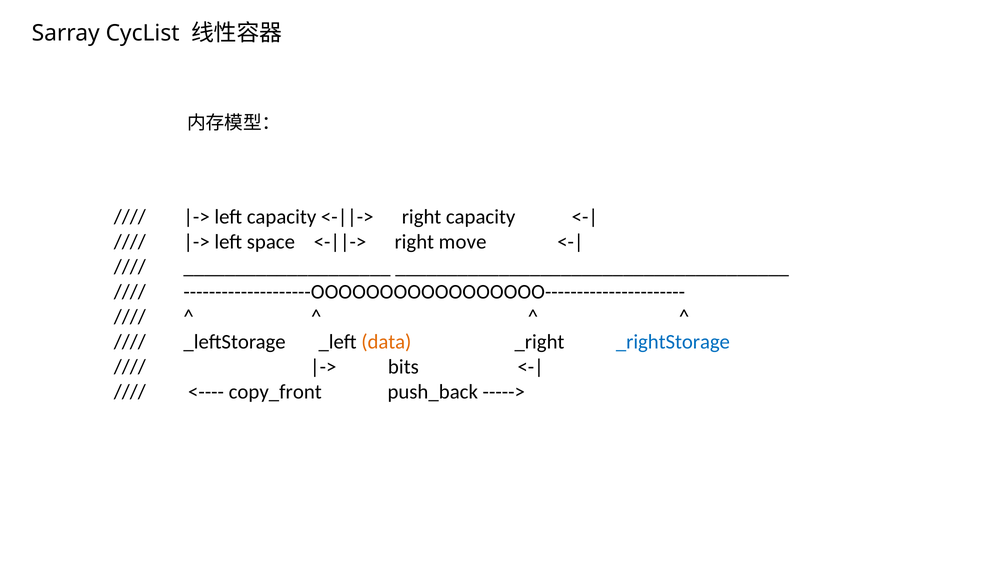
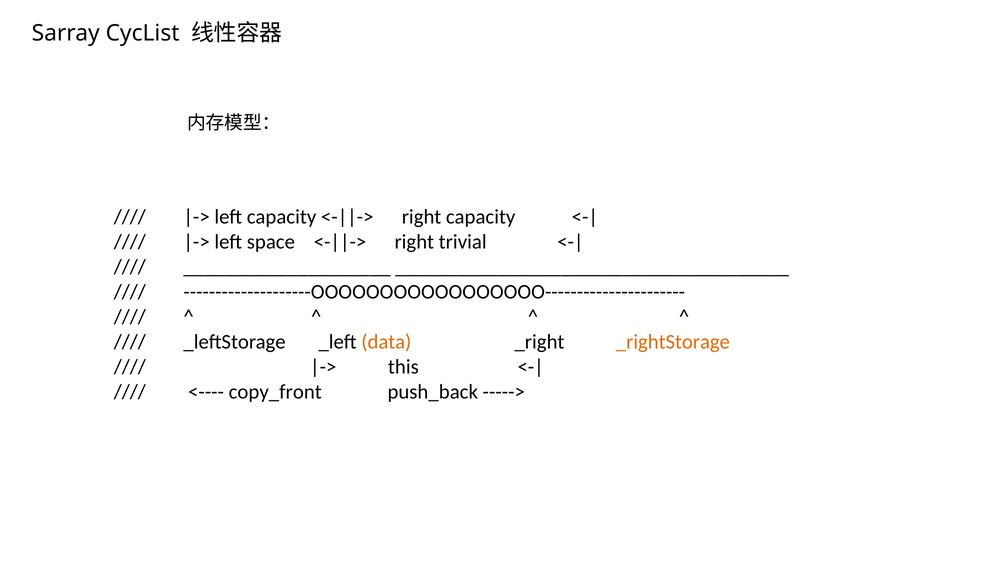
move: move -> trivial
_rightStorage colour: blue -> orange
bits: bits -> this
